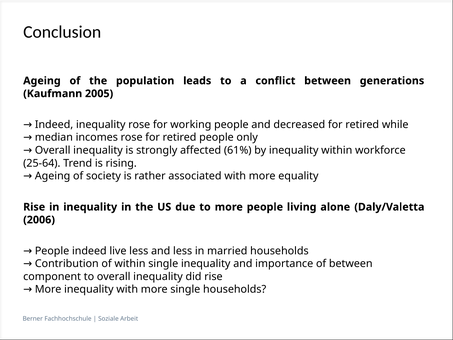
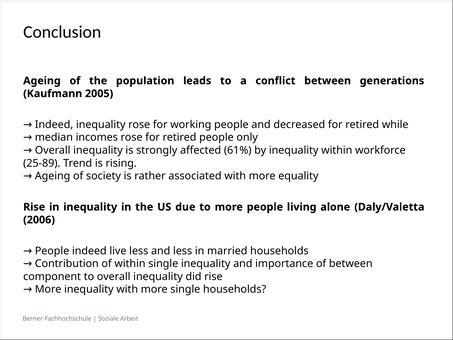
25-64: 25-64 -> 25-89
